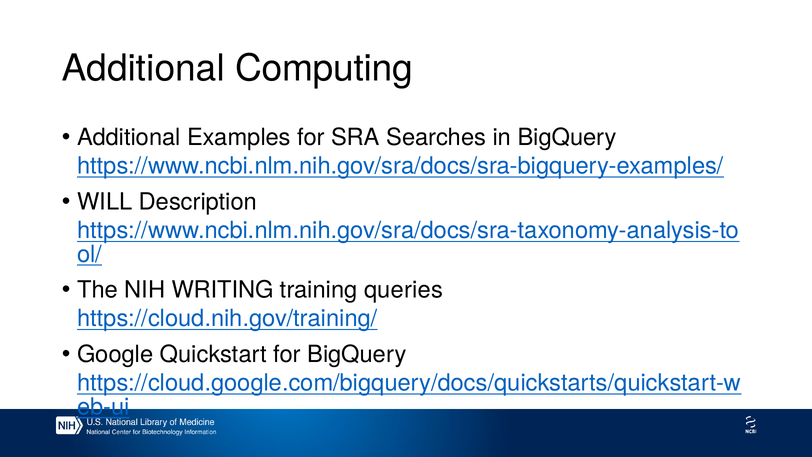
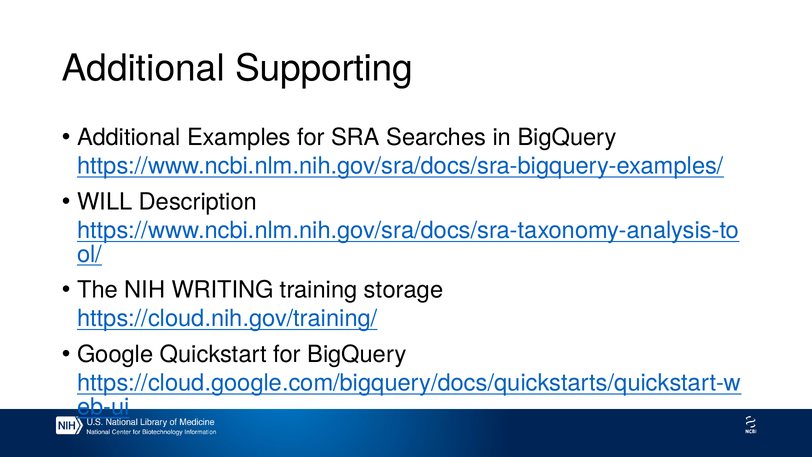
Computing: Computing -> Supporting
queries: queries -> storage
